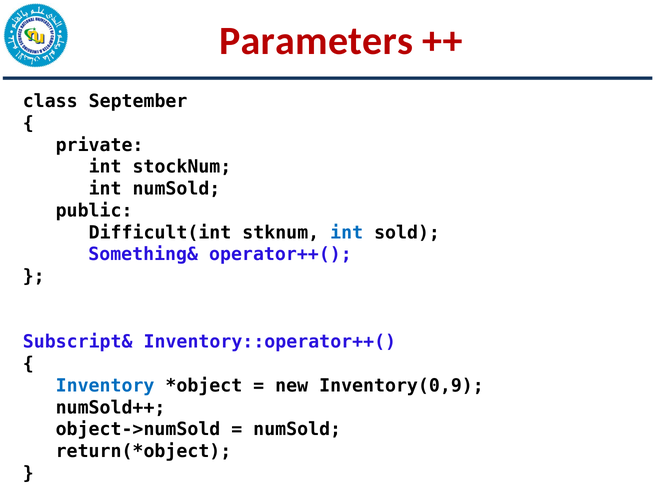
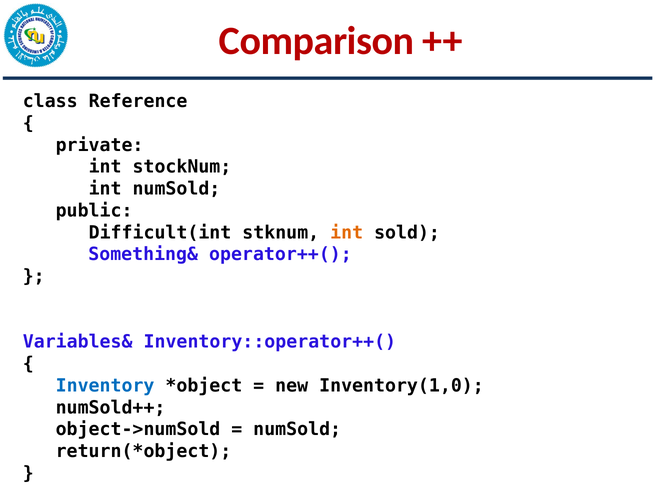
Parameters: Parameters -> Comparison
September: September -> Reference
int at (347, 232) colour: blue -> orange
Subscript&: Subscript& -> Variables&
Inventory(0,9: Inventory(0,9 -> Inventory(1,0
